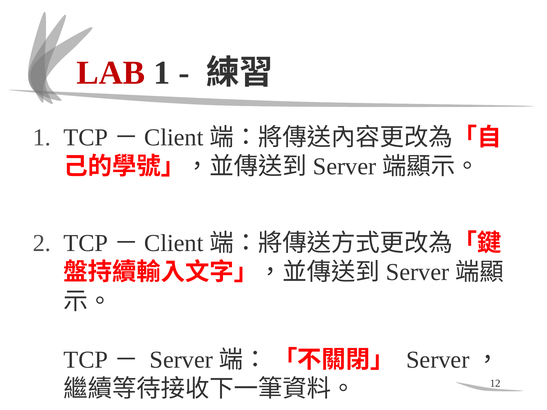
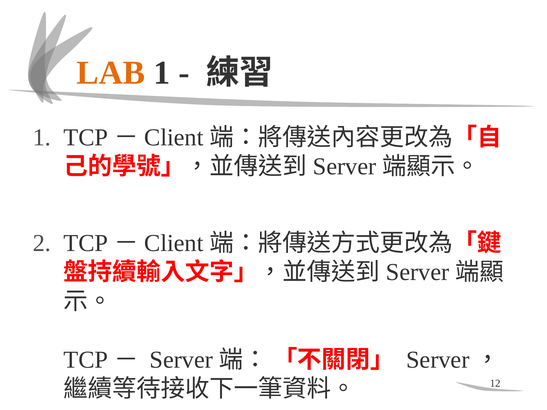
LAB colour: red -> orange
